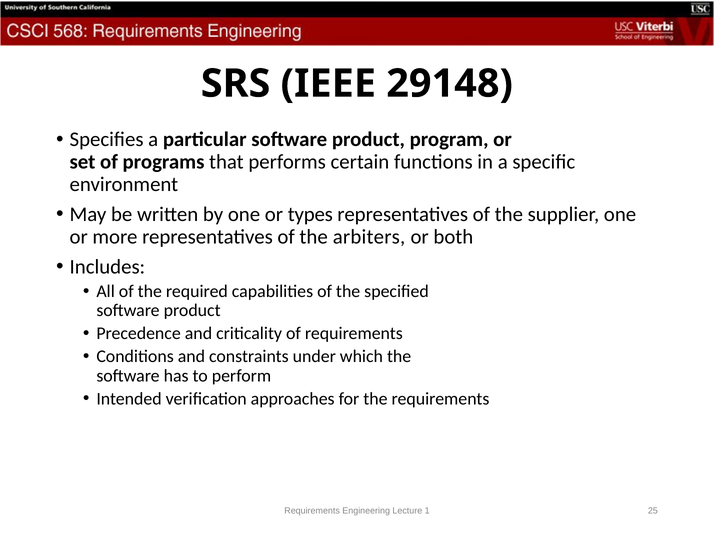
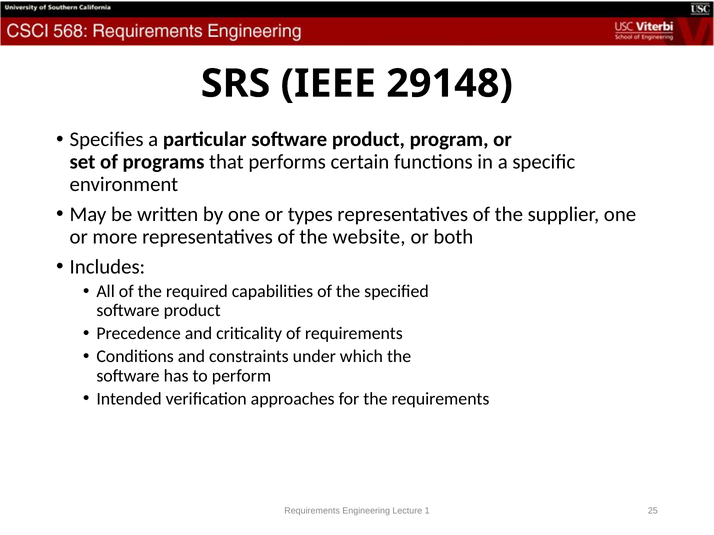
arbiters: arbiters -> website
